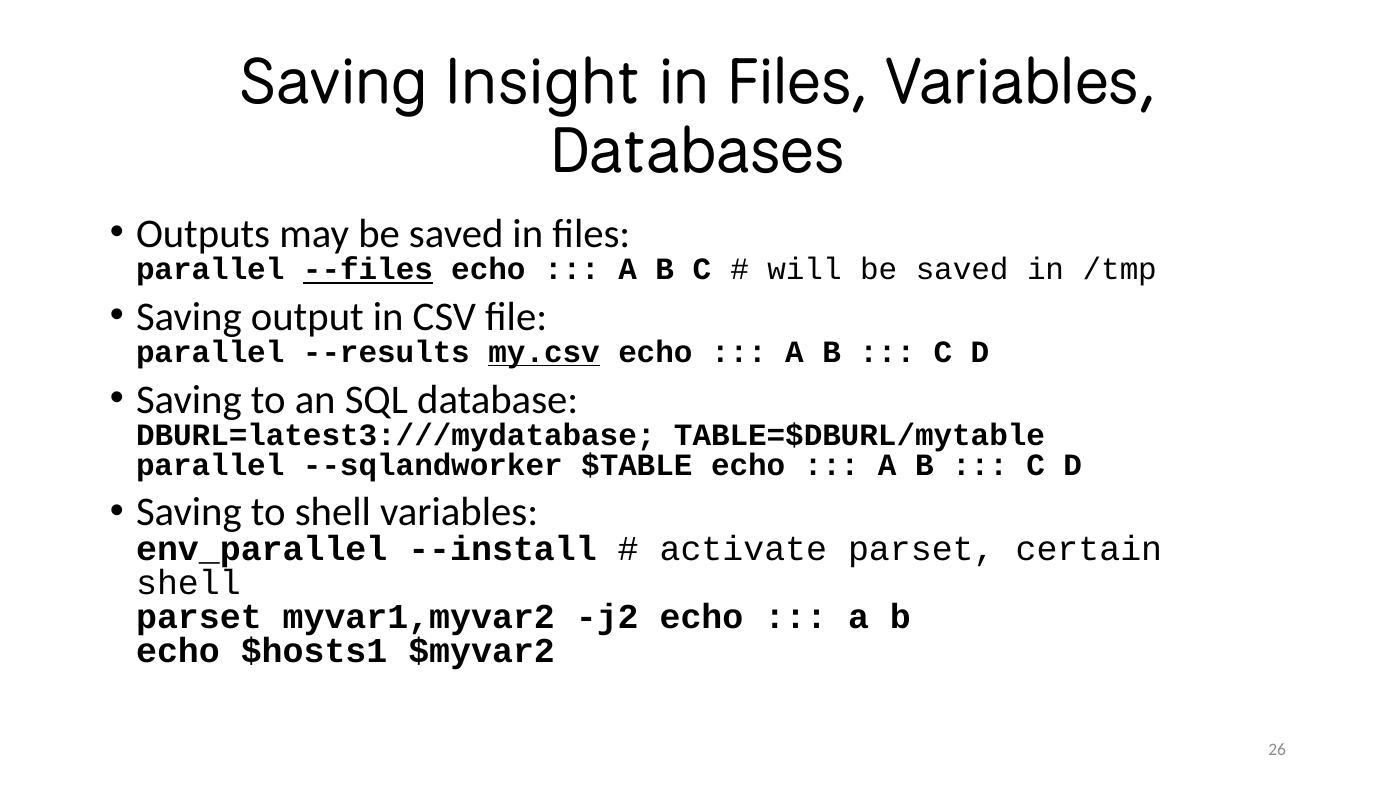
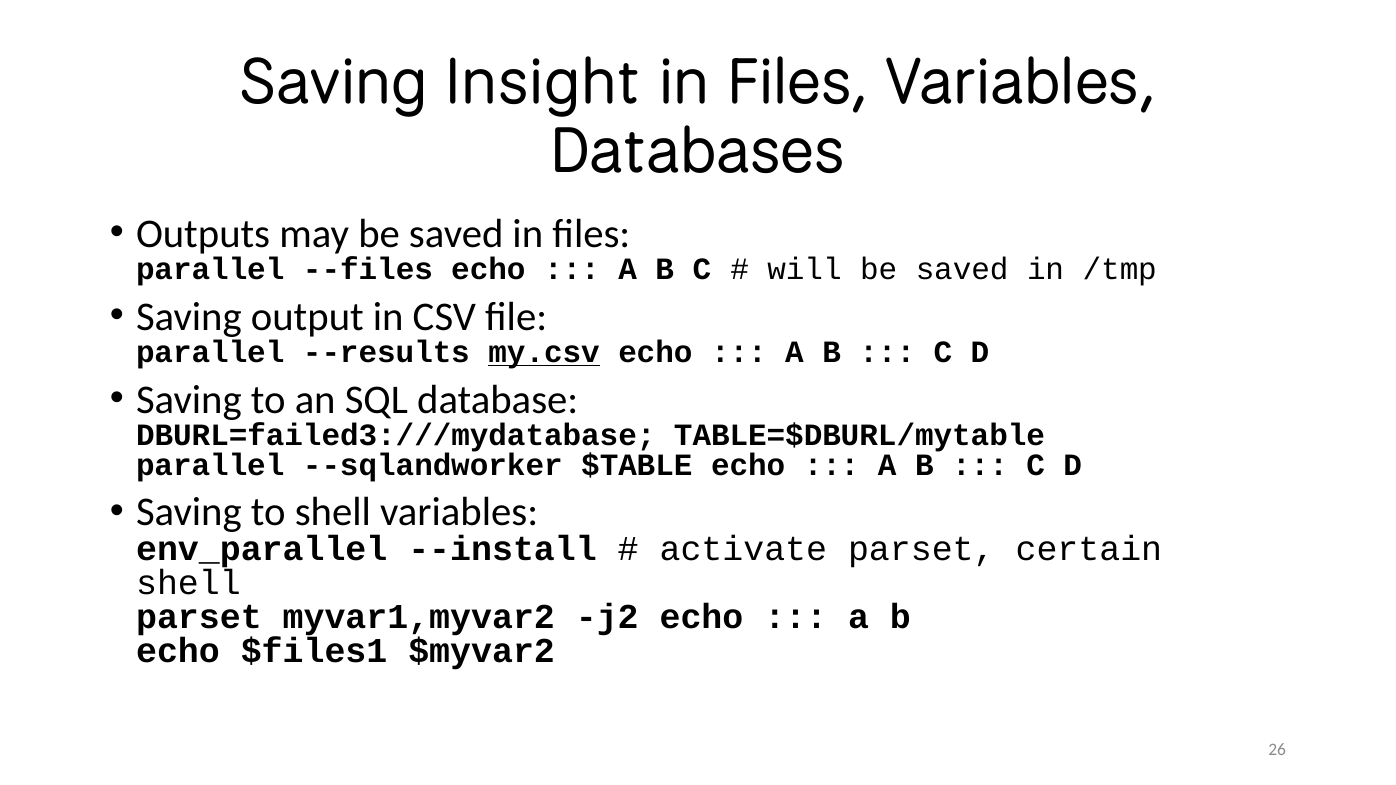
--files underline: present -> none
DBURL=latest3:///mydatabase: DBURL=latest3:///mydatabase -> DBURL=failed3:///mydatabase
$hosts1: $hosts1 -> $files1
